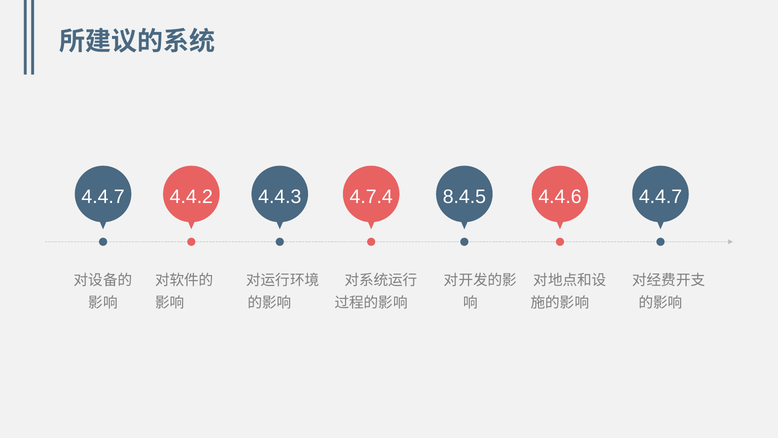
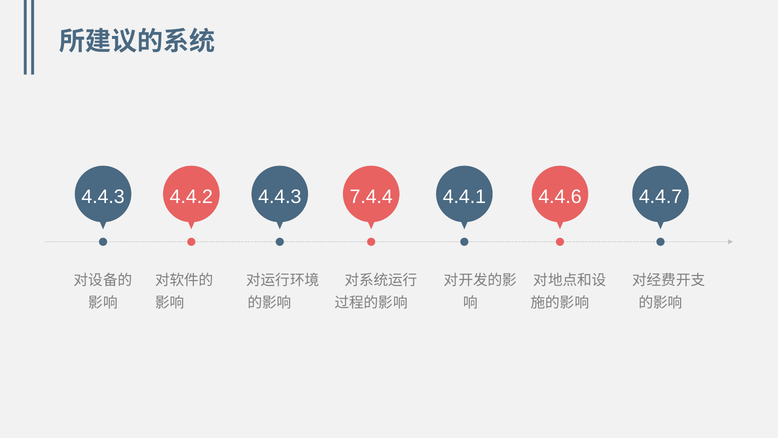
4.4.7 at (103, 197): 4.4.7 -> 4.4.3
4.7.4: 4.7.4 -> 7.4.4
8.4.5: 8.4.5 -> 4.4.1
